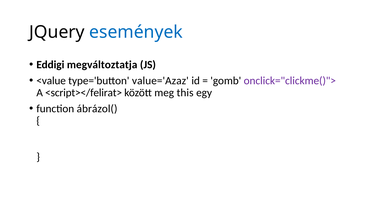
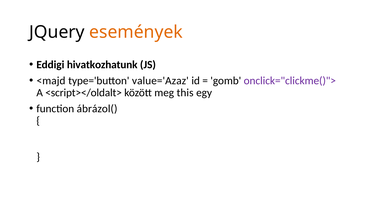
események colour: blue -> orange
megváltoztatja: megváltoztatja -> hivatkozhatunk
<value: <value -> <majd
<script></felirat>: <script></felirat> -> <script></oldalt>
